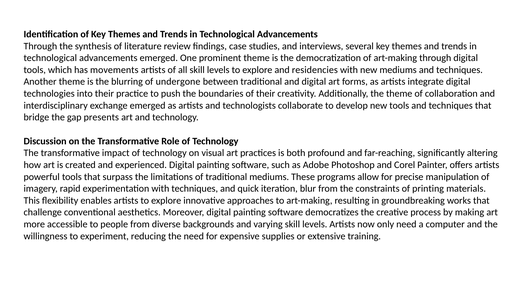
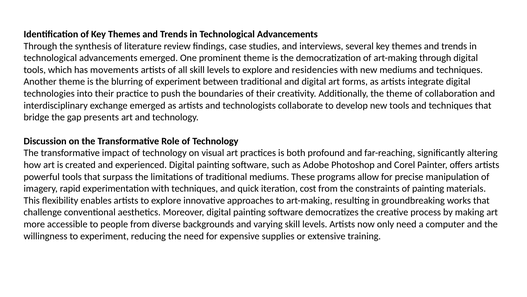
of undergone: undergone -> experiment
blur: blur -> cost
of printing: printing -> painting
